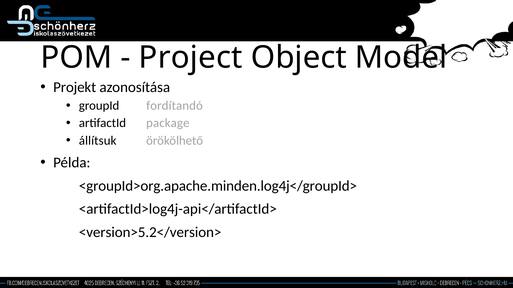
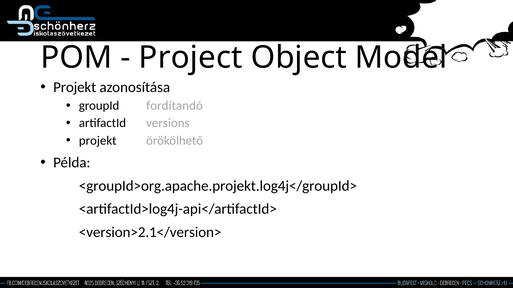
package: package -> versions
állítsuk at (98, 141): állítsuk -> projekt
<groupId>org.apache.minden.log4j</groupId>: <groupId>org.apache.minden.log4j</groupId> -> <groupId>org.apache.projekt.log4j</groupId>
<version>5.2</version>: <version>5.2</version> -> <version>2.1</version>
